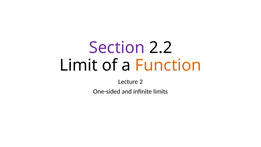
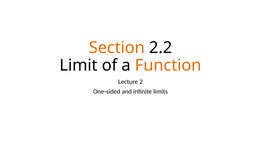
Section colour: purple -> orange
